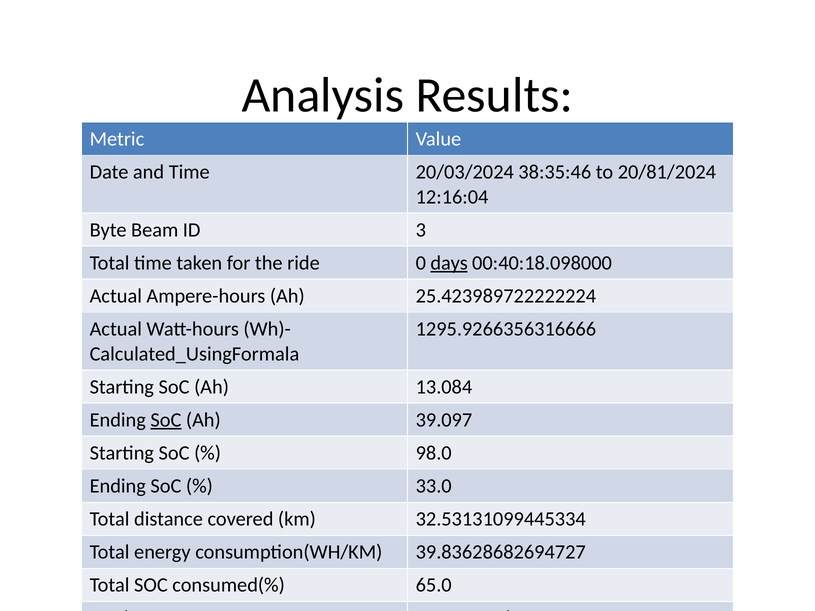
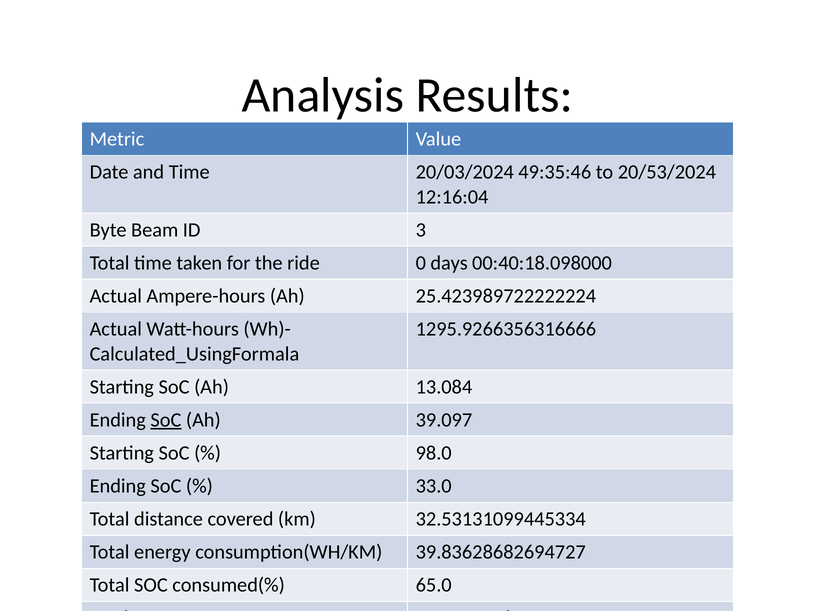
38:35:46: 38:35:46 -> 49:35:46
20/81/2024: 20/81/2024 -> 20/53/2024
days underline: present -> none
